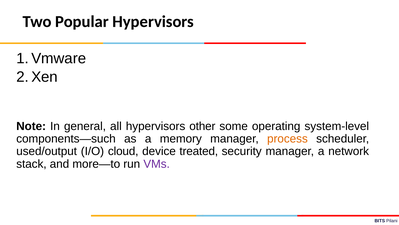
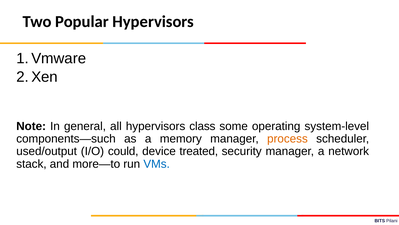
other: other -> class
cloud: cloud -> could
VMs colour: purple -> blue
